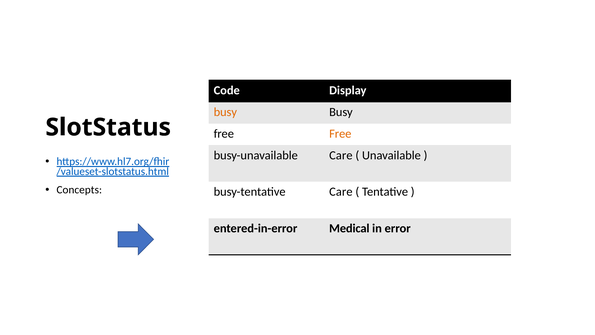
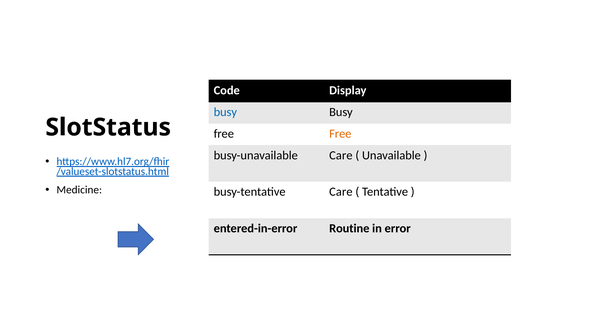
busy at (225, 112) colour: orange -> blue
Concepts: Concepts -> Medicine
Medical: Medical -> Routine
